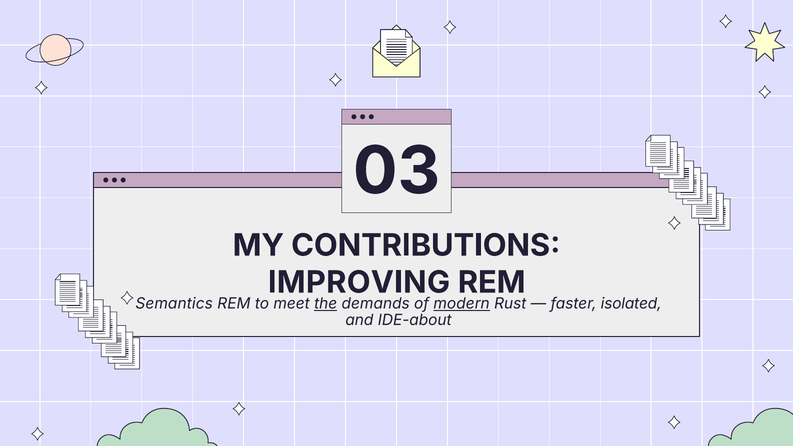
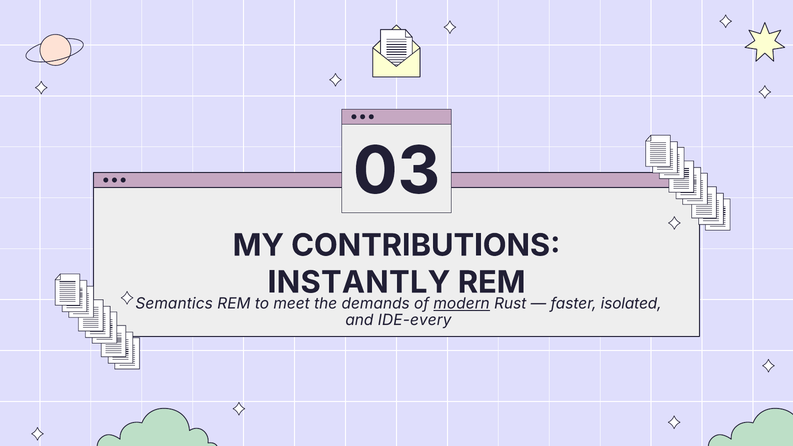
IMPROVING: IMPROVING -> INSTANTLY
the underline: present -> none
IDE-about: IDE-about -> IDE-every
